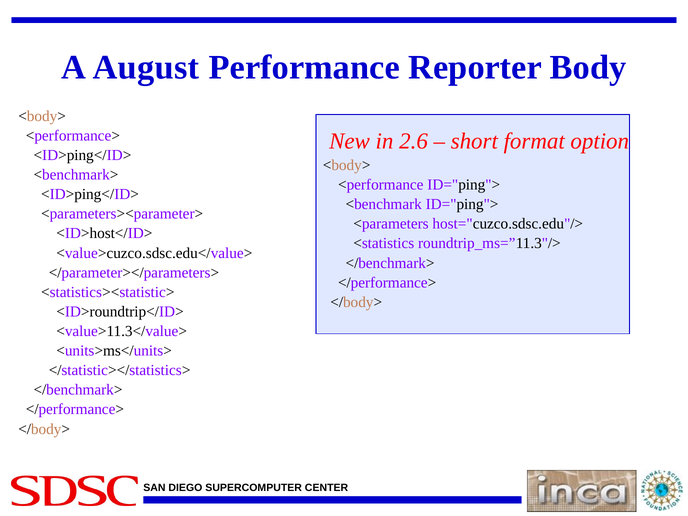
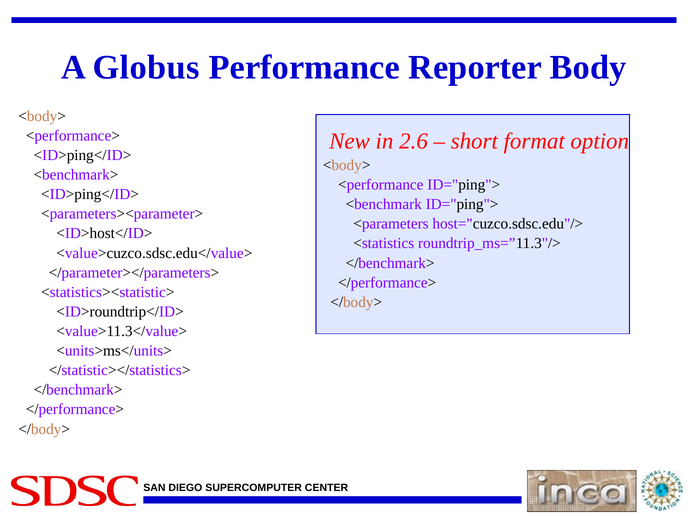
August: August -> Globus
